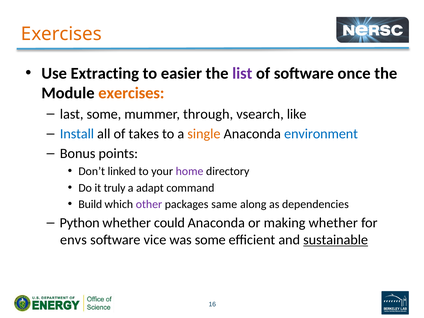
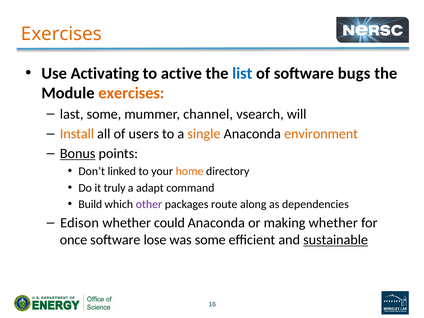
Extracting: Extracting -> Activating
easier: easier -> active
list colour: purple -> blue
once: once -> bugs
through: through -> channel
like: like -> will
Install colour: blue -> orange
takes: takes -> users
environment colour: blue -> orange
Bonus underline: none -> present
home colour: purple -> orange
same: same -> route
Python: Python -> Edison
envs: envs -> once
vice: vice -> lose
